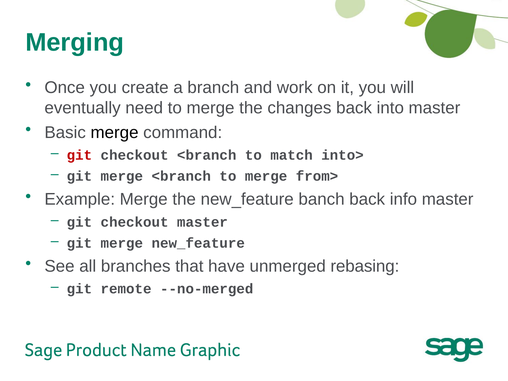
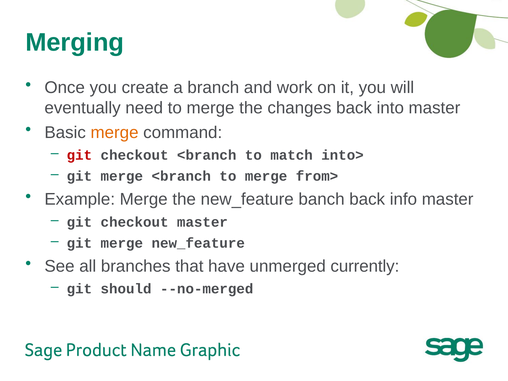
merge at (115, 132) colour: black -> orange
rebasing: rebasing -> currently
remote: remote -> should
